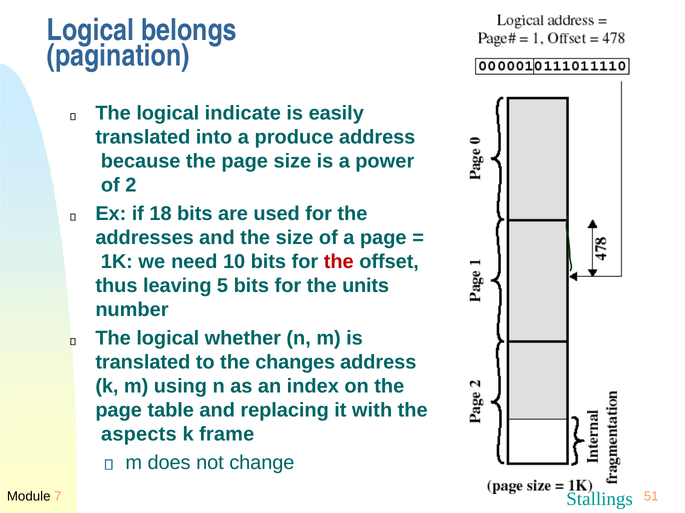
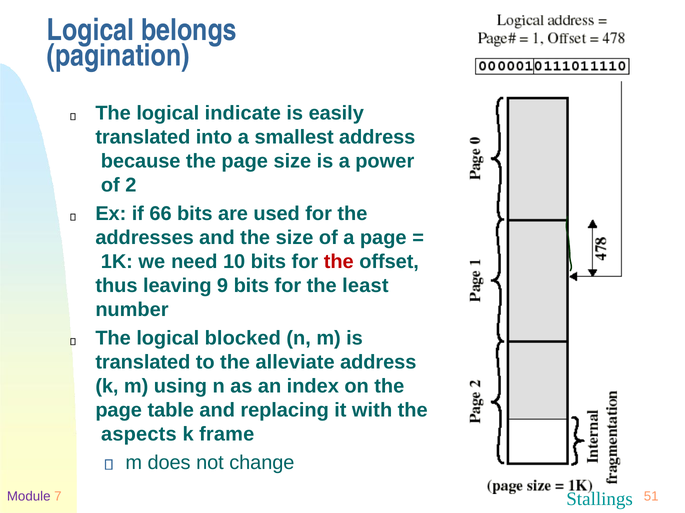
produce: produce -> smallest
18: 18 -> 66
5: 5 -> 9
units: units -> least
whether: whether -> blocked
changes: changes -> alleviate
Module colour: black -> purple
